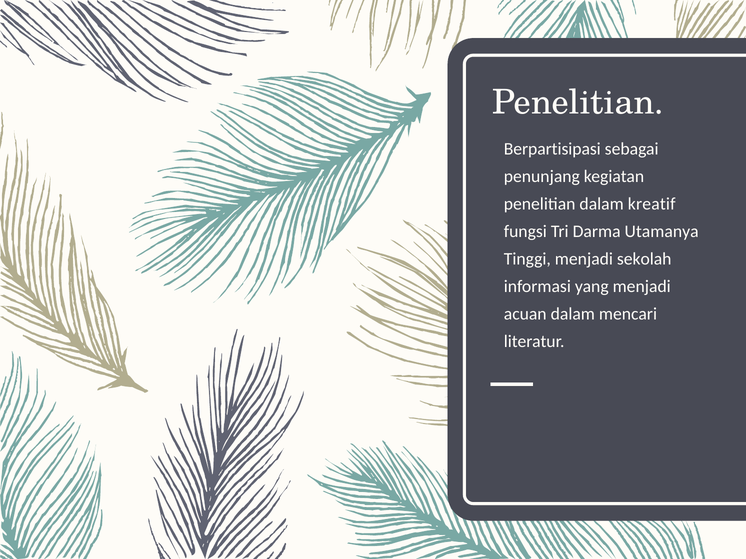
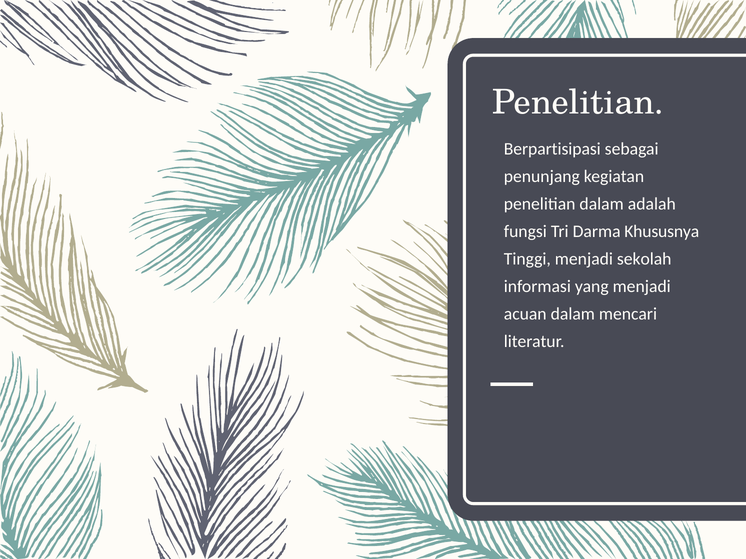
kreatif: kreatif -> adalah
Utamanya: Utamanya -> Khususnya
